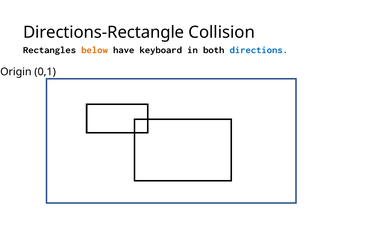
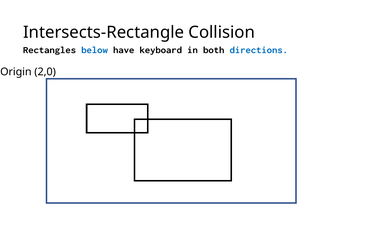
Directions-Rectangle: Directions-Rectangle -> Intersects-Rectangle
below colour: orange -> blue
0,1: 0,1 -> 2,0
